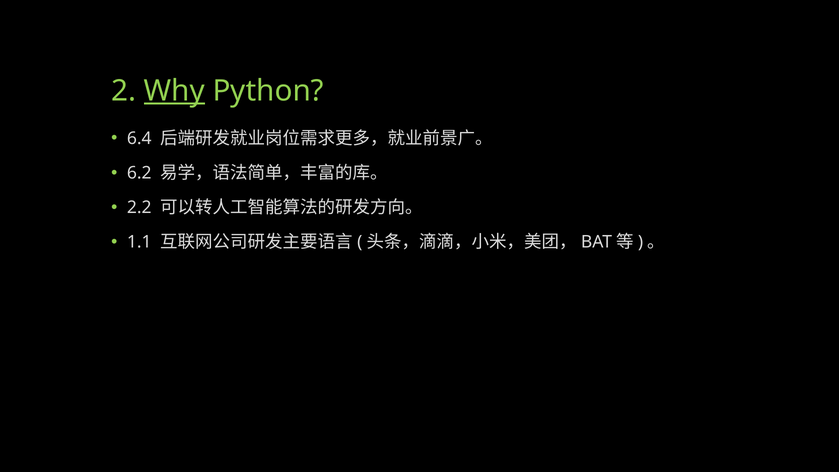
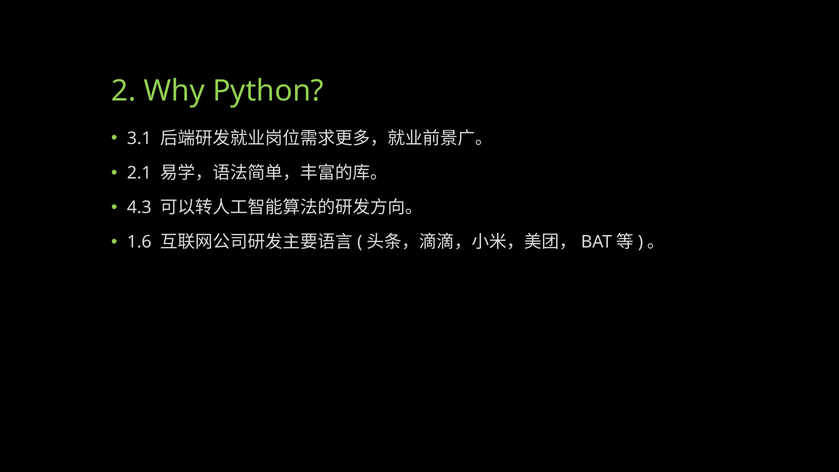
Why underline: present -> none
6.4: 6.4 -> 3.1
6.2: 6.2 -> 2.1
2.2: 2.2 -> 4.3
1.1: 1.1 -> 1.6
